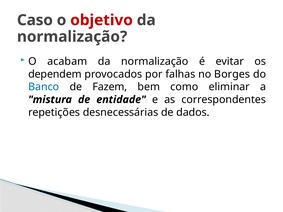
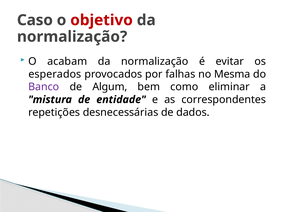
dependem: dependem -> esperados
Borges: Borges -> Mesma
Banco colour: blue -> purple
Fazem: Fazem -> Algum
